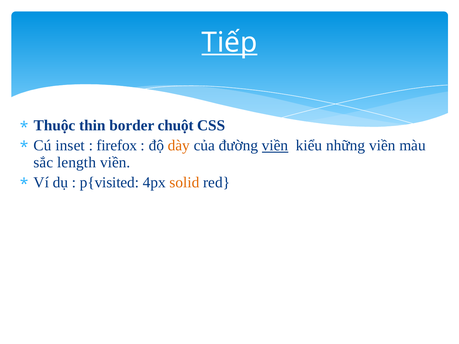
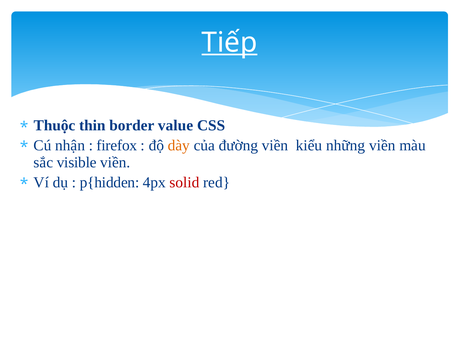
chuột: chuột -> value
inset: inset -> nhận
viền at (275, 146) underline: present -> none
length: length -> visible
p{visited: p{visited -> p{hidden
solid colour: orange -> red
